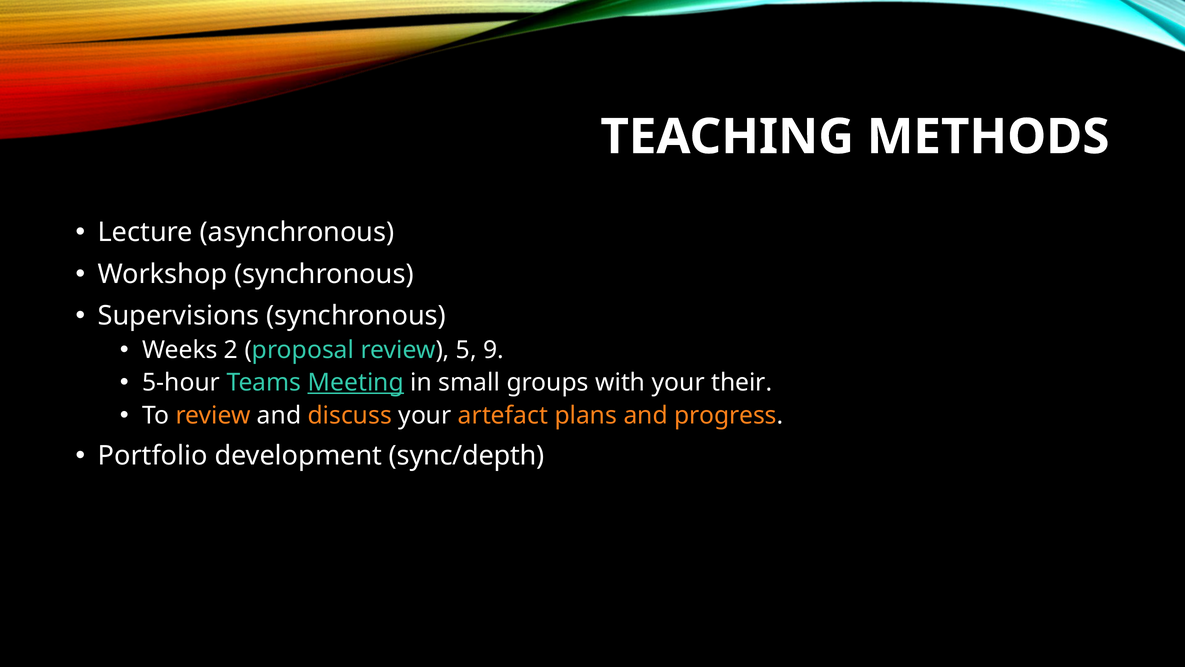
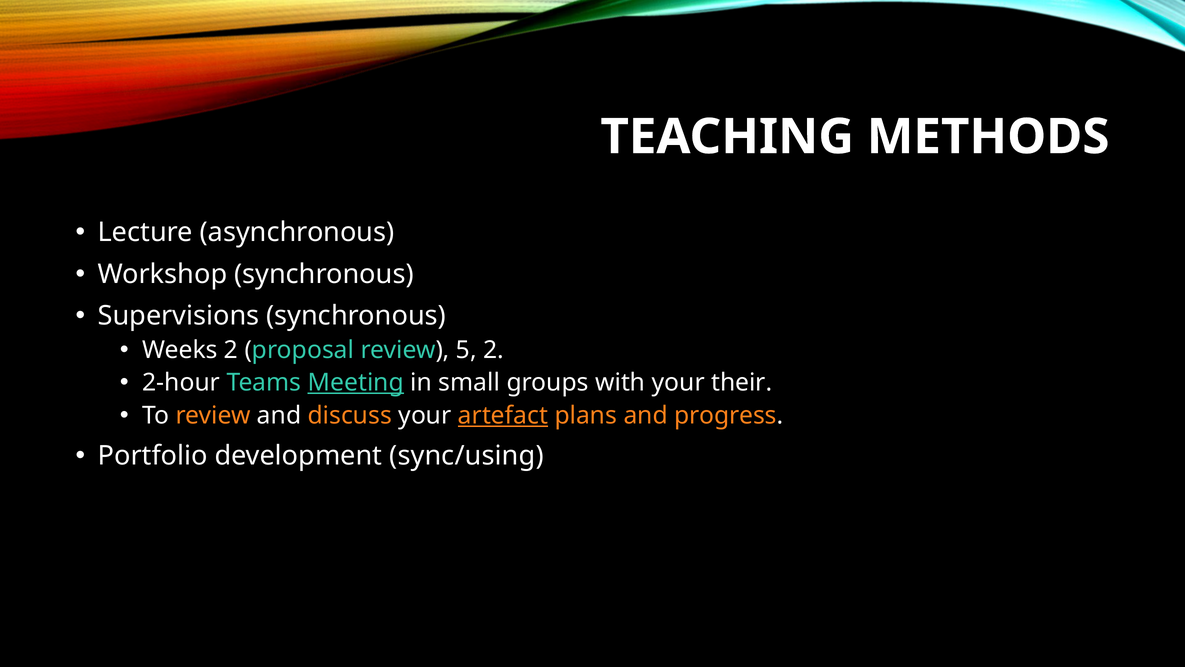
5 9: 9 -> 2
5-hour: 5-hour -> 2-hour
artefact underline: none -> present
sync/depth: sync/depth -> sync/using
